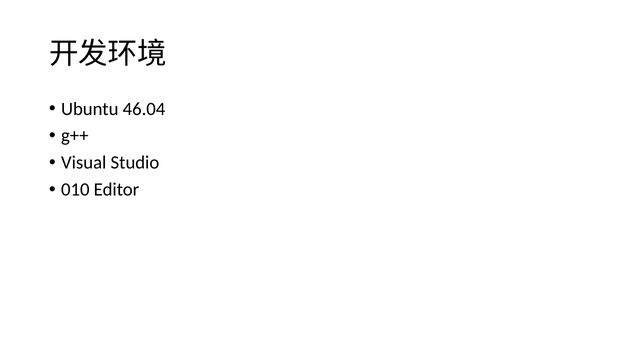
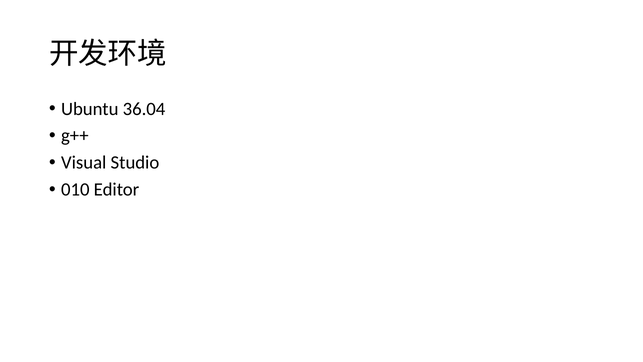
46.04: 46.04 -> 36.04
